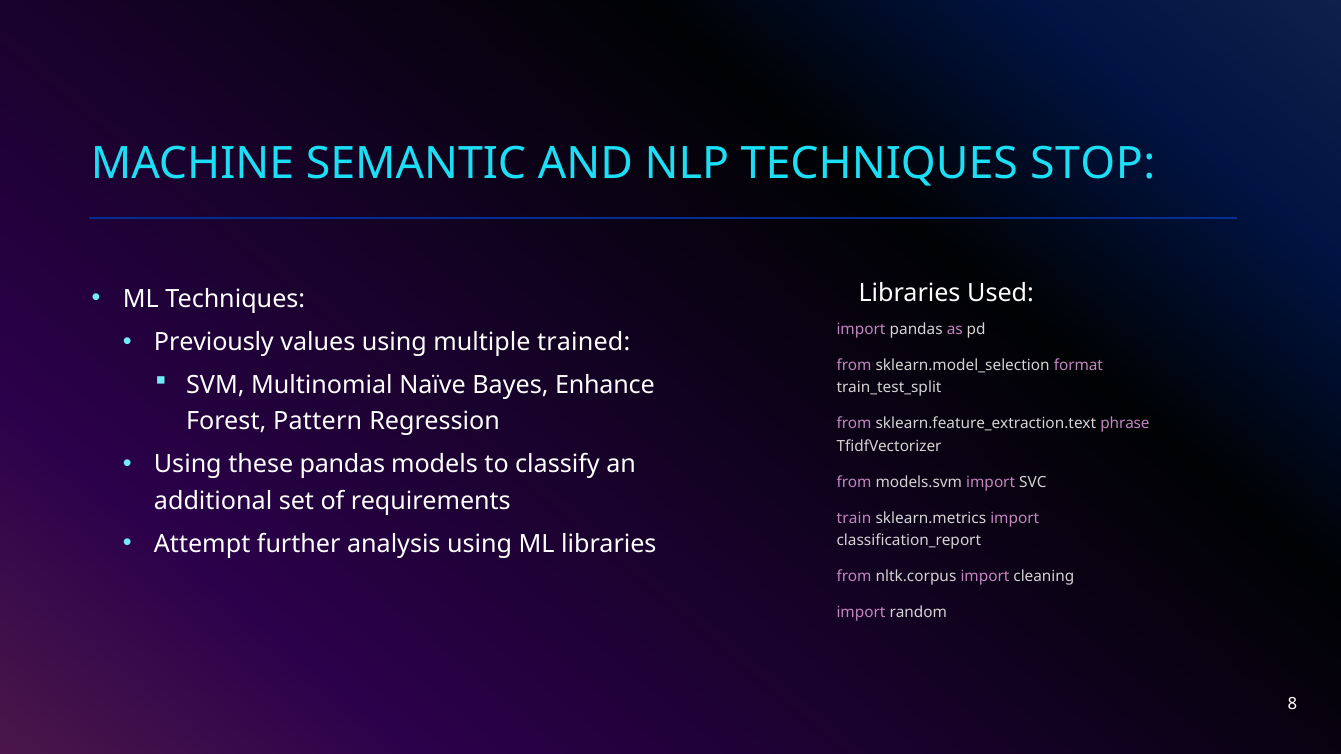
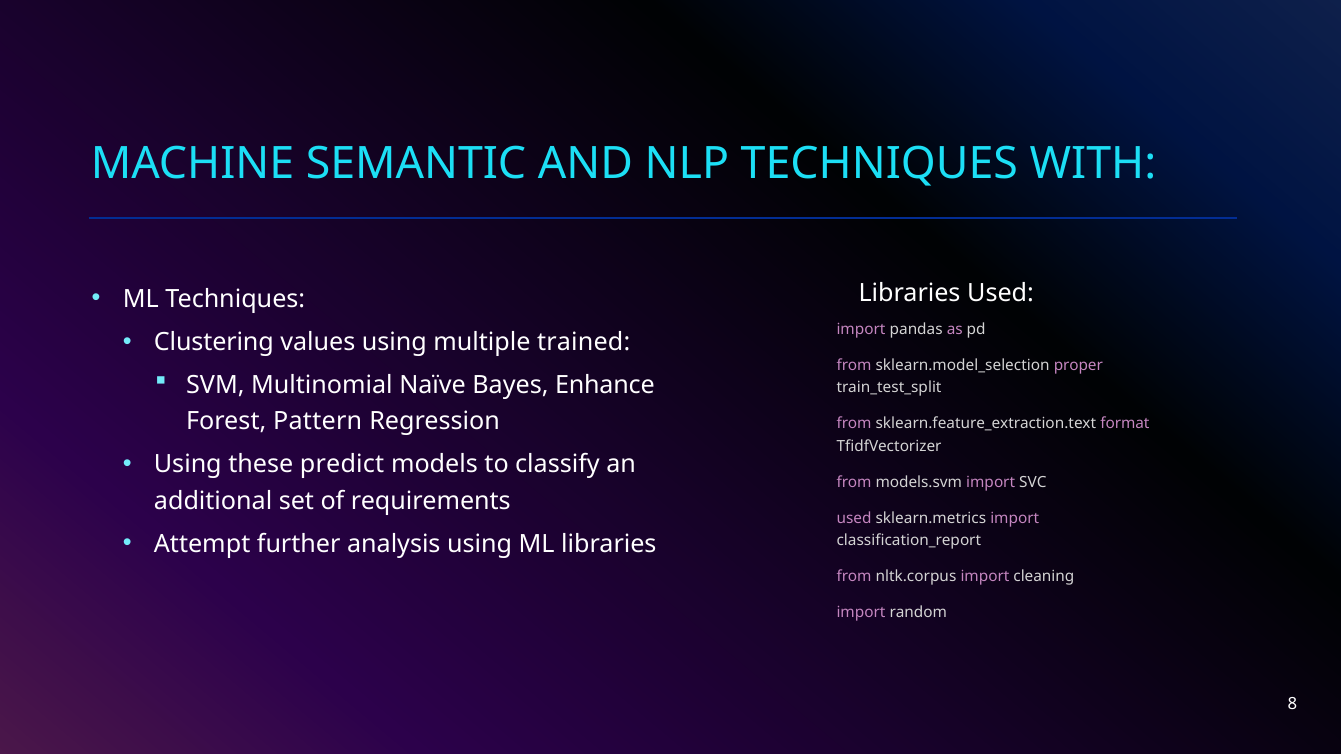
STOP: STOP -> WITH
Previously: Previously -> Clustering
format: format -> proper
phrase: phrase -> format
these pandas: pandas -> predict
train at (854, 518): train -> used
